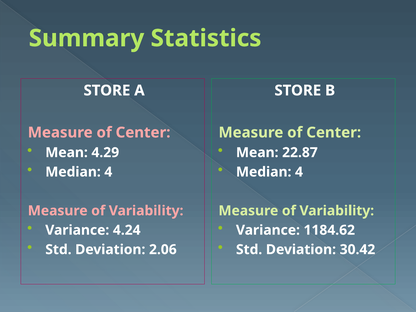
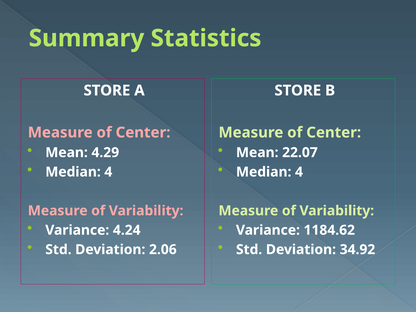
22.87: 22.87 -> 22.07
30.42: 30.42 -> 34.92
